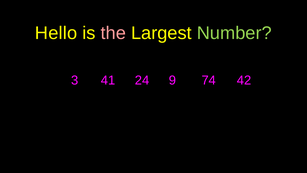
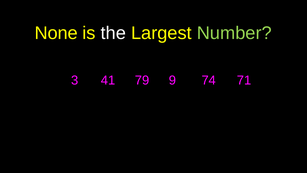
Hello: Hello -> None
the colour: pink -> white
24: 24 -> 79
42: 42 -> 71
